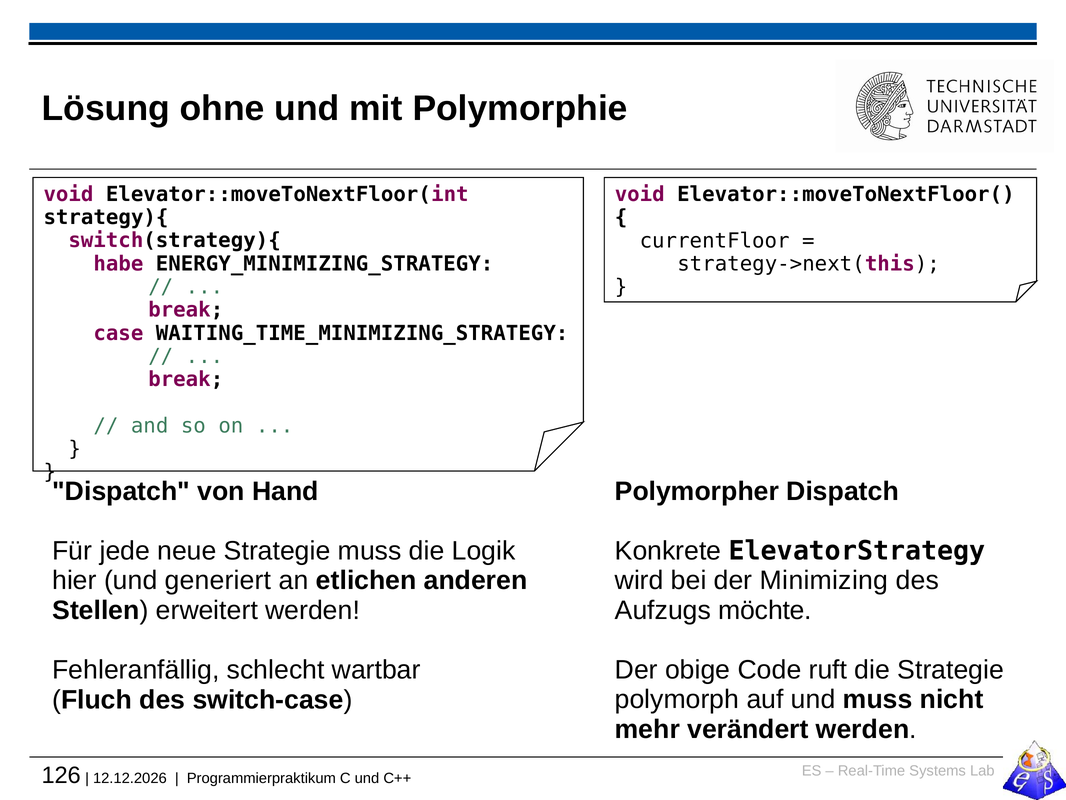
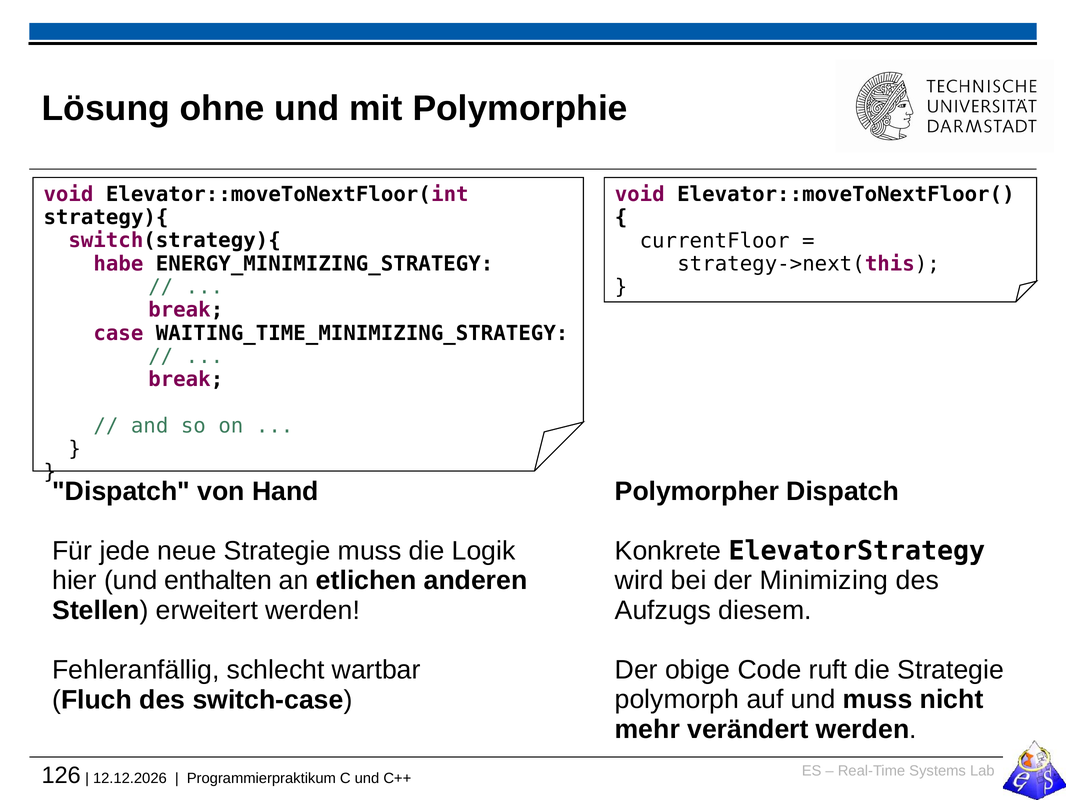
generiert: generiert -> enthalten
möchte: möchte -> diesem
